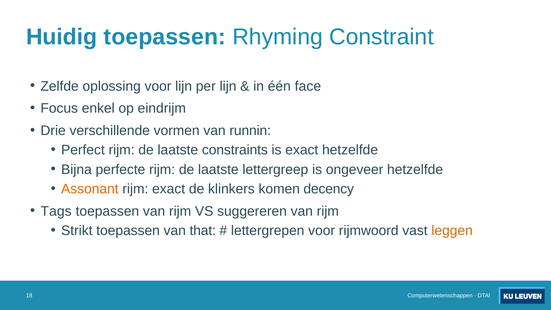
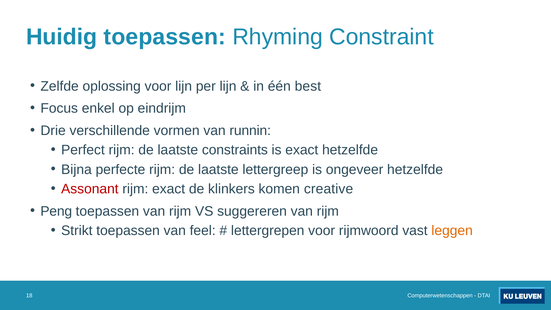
face: face -> best
Assonant colour: orange -> red
decency: decency -> creative
Tags: Tags -> Peng
that: that -> feel
